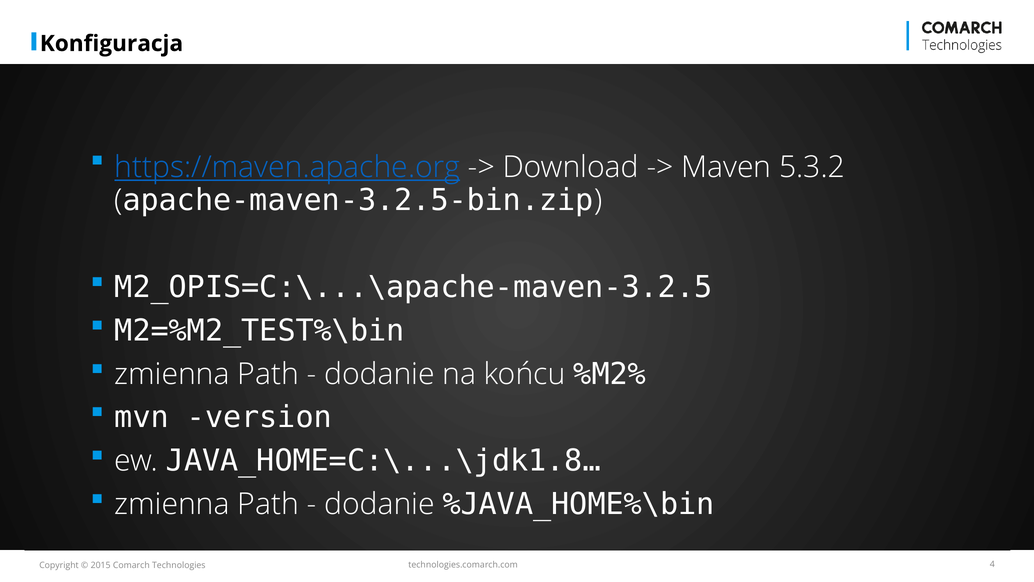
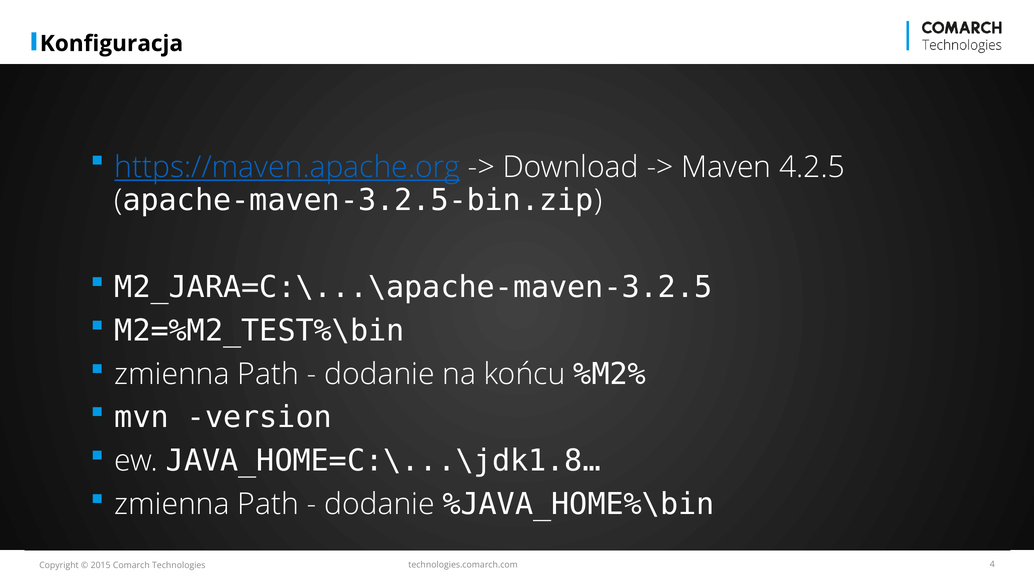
5.3.2: 5.3.2 -> 4.2.5
M2_OPIS=C:\...\apache-maven-3.2.5: M2_OPIS=C:\...\apache-maven-3.2.5 -> M2_JARA=C:\...\apache-maven-3.2.5
